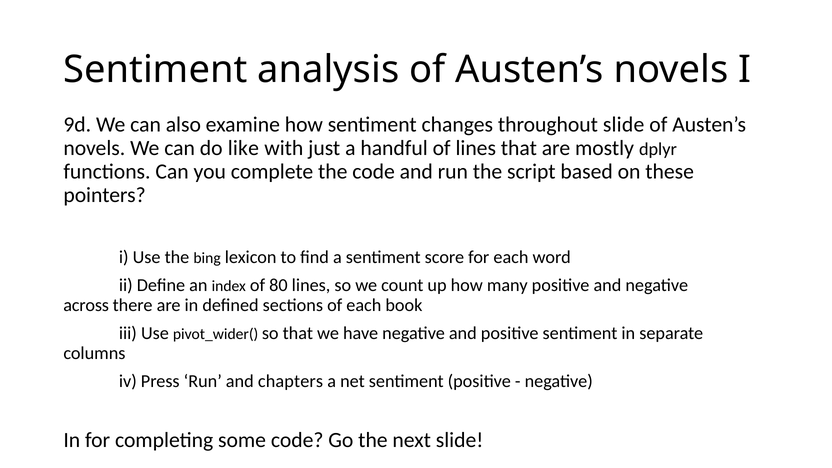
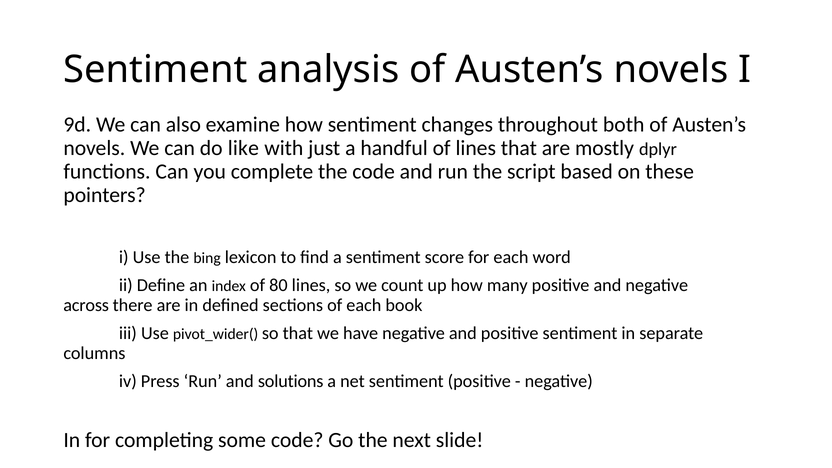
throughout slide: slide -> both
chapters: chapters -> solutions
